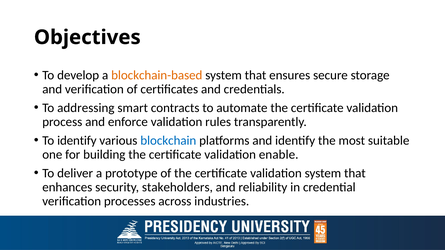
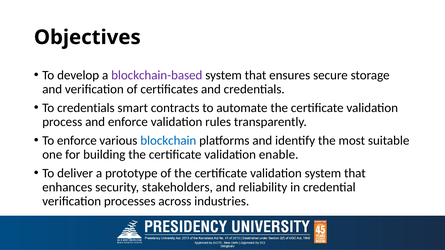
blockchain-based colour: orange -> purple
To addressing: addressing -> credentials
To identify: identify -> enforce
